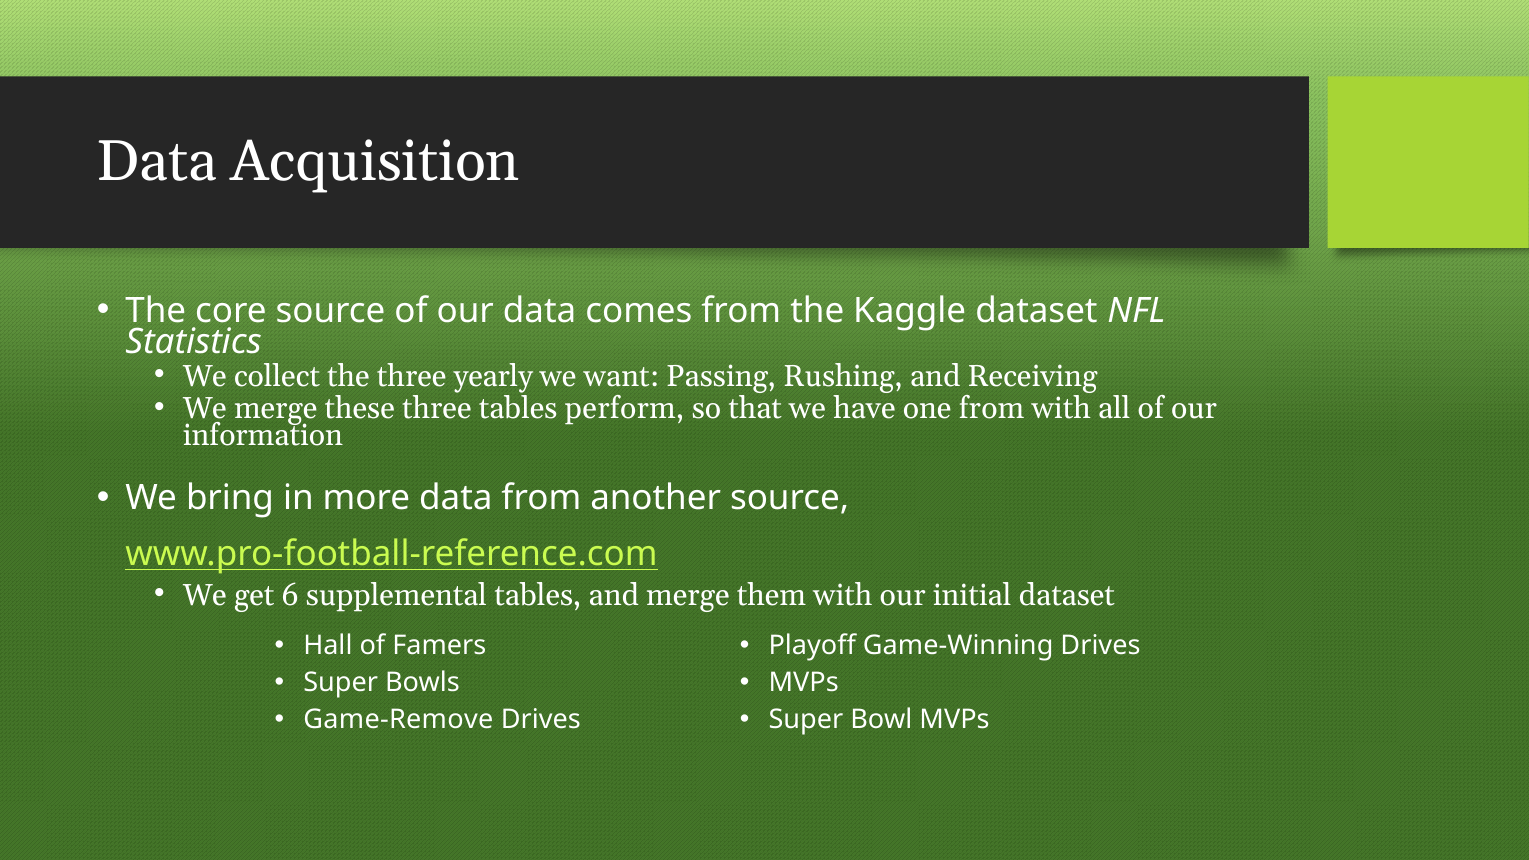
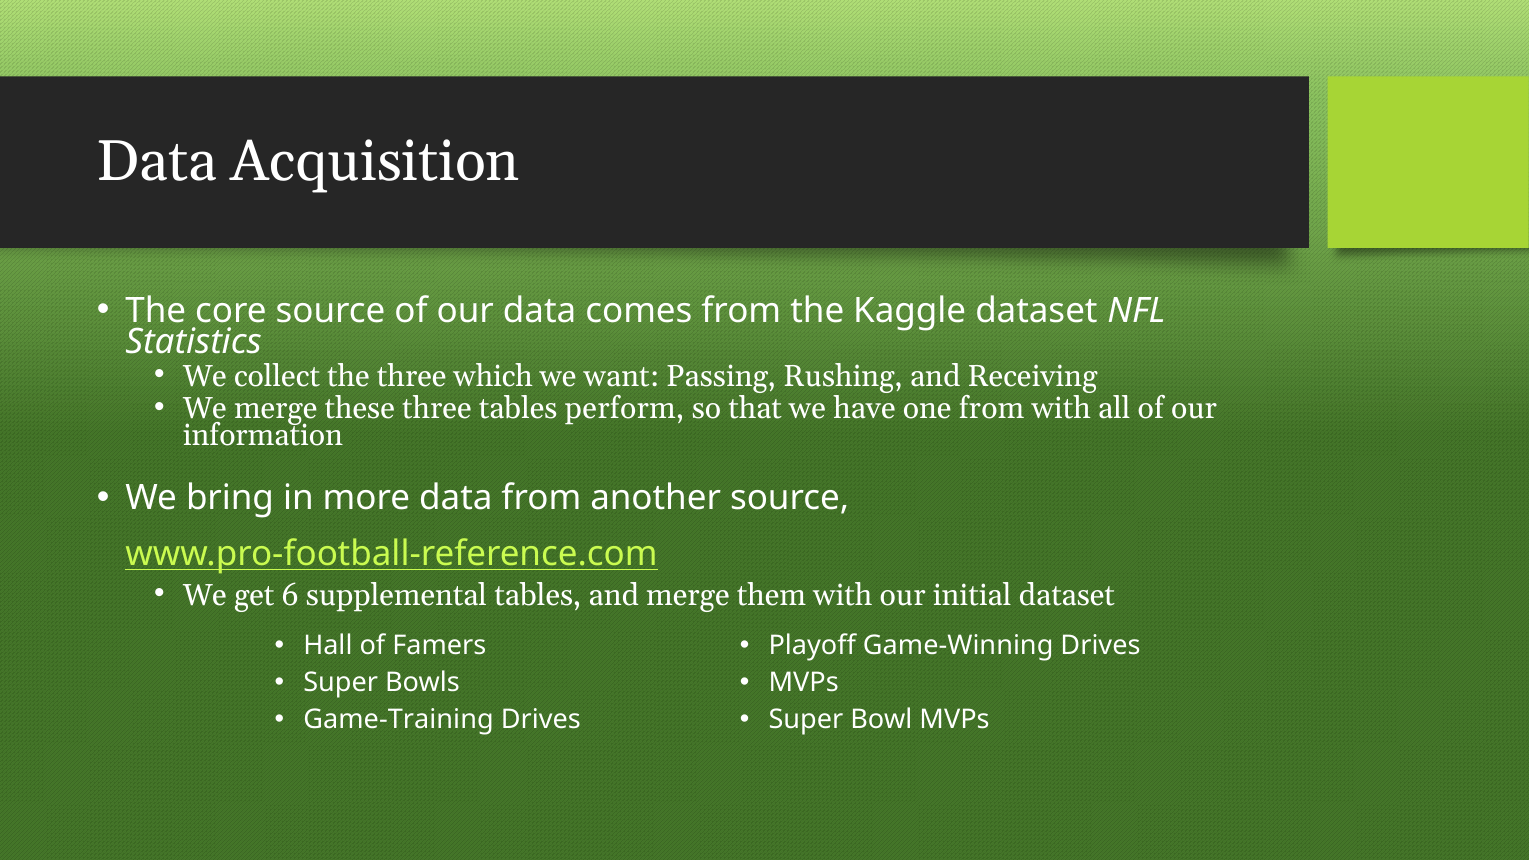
yearly: yearly -> which
Game-Remove: Game-Remove -> Game-Training
